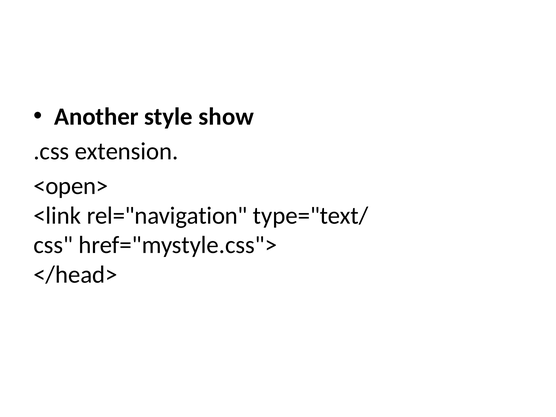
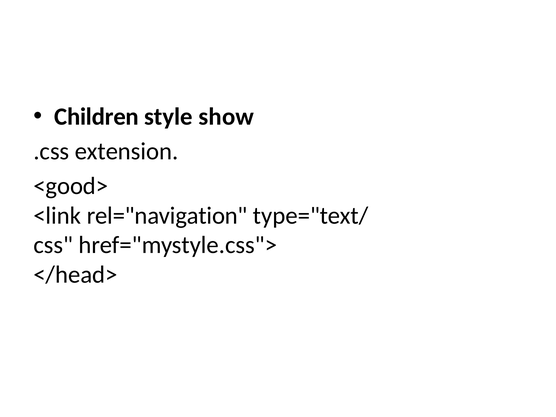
Another: Another -> Children
<open>: <open> -> <good>
